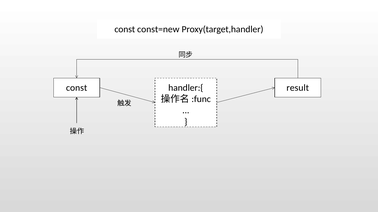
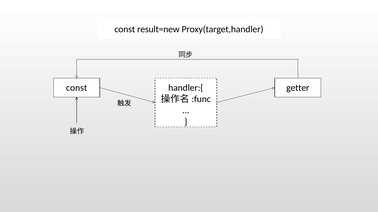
const=new: const=new -> result=new
result: result -> getter
